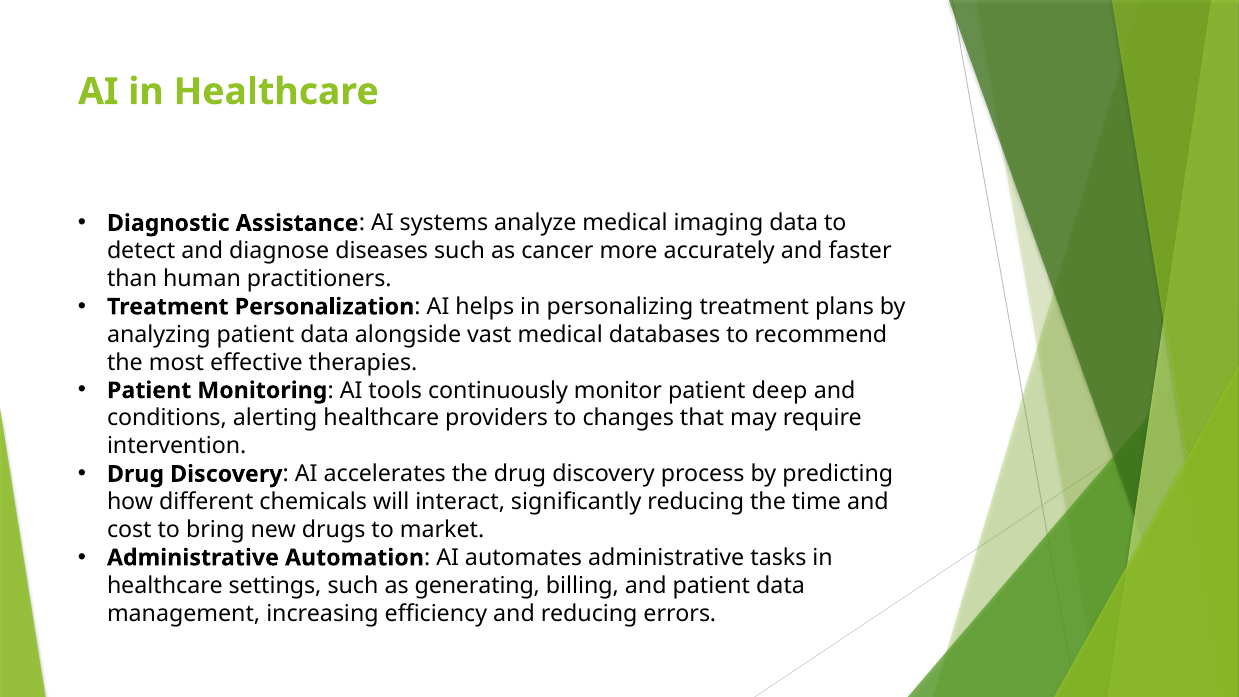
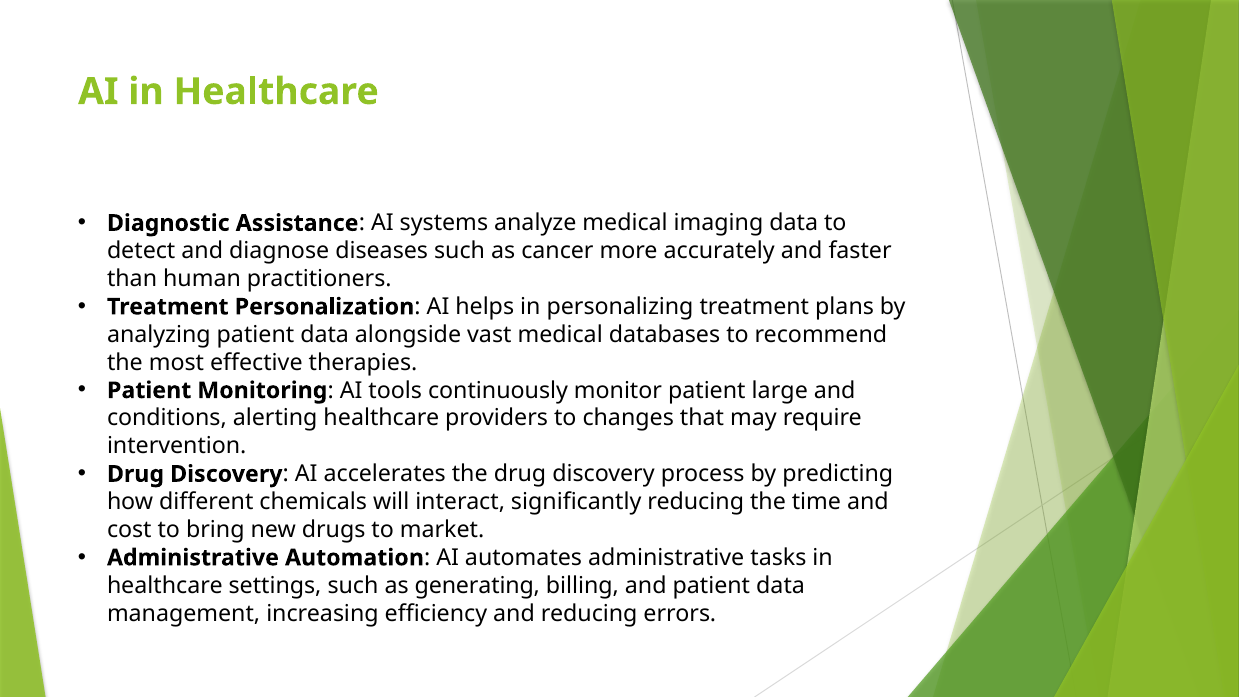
deep: deep -> large
